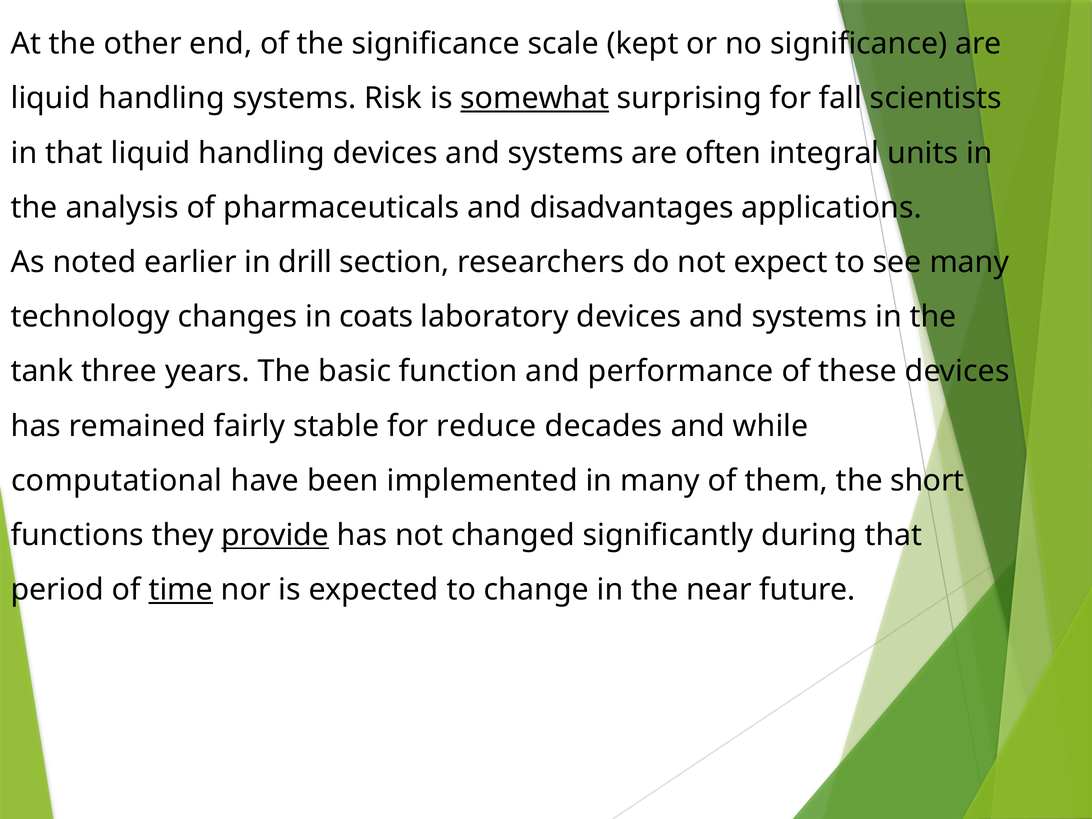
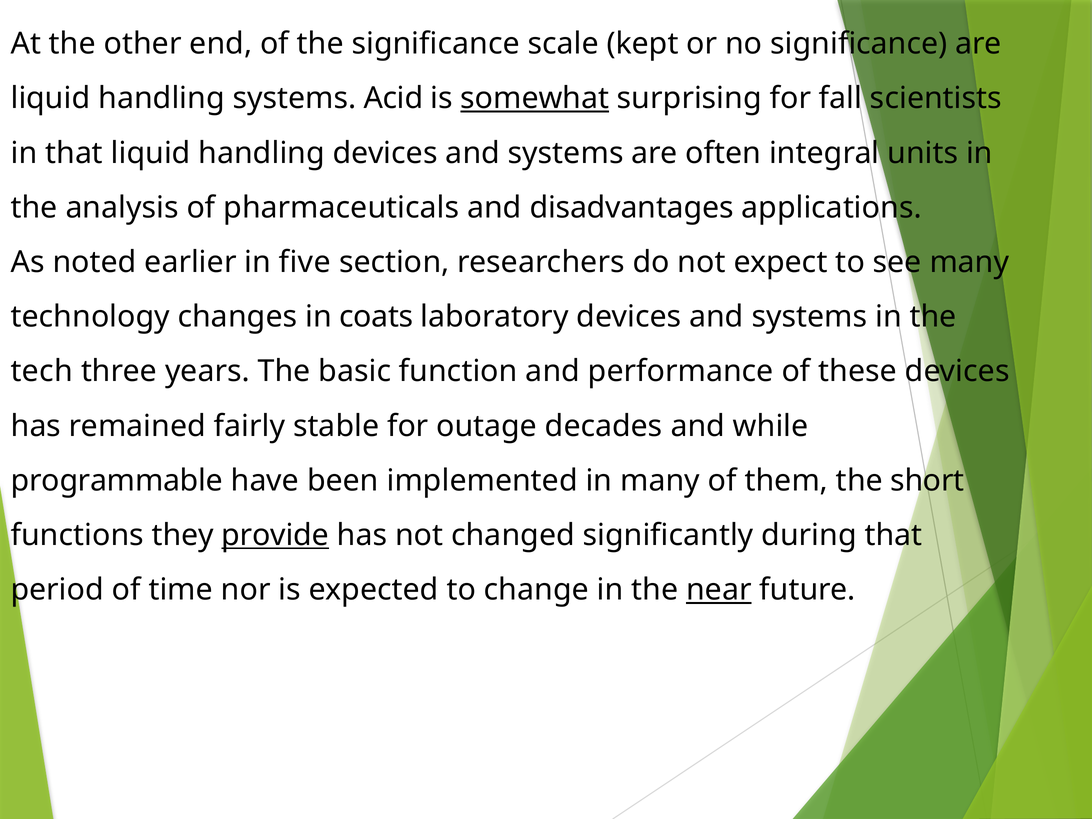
Risk: Risk -> Acid
drill: drill -> five
tank: tank -> tech
reduce: reduce -> outage
computational: computational -> programmable
time underline: present -> none
near underline: none -> present
